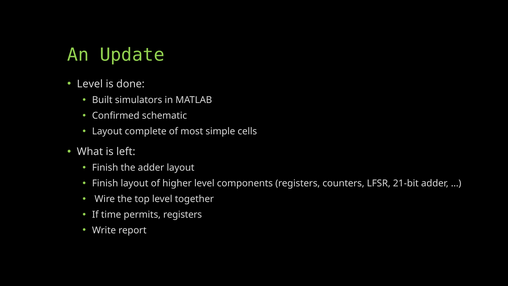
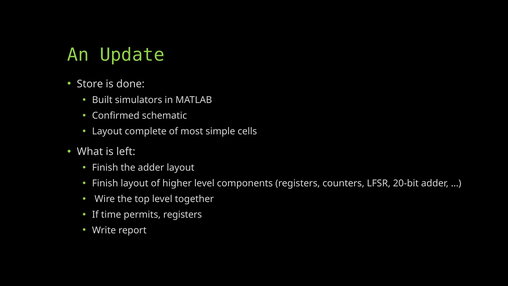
Level at (90, 84): Level -> Store
21-bit: 21-bit -> 20-bit
